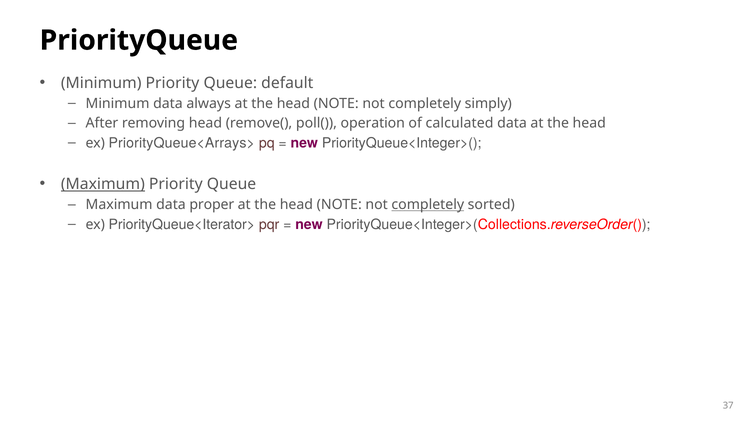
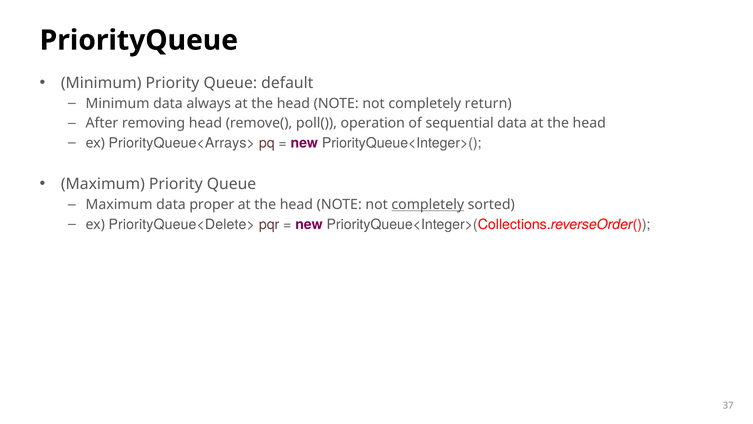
simply: simply -> return
calculated: calculated -> sequential
Maximum at (103, 184) underline: present -> none
PriorityQueue<Iterator>: PriorityQueue<Iterator> -> PriorityQueue<Delete>
